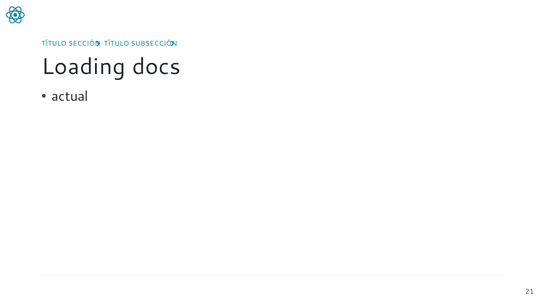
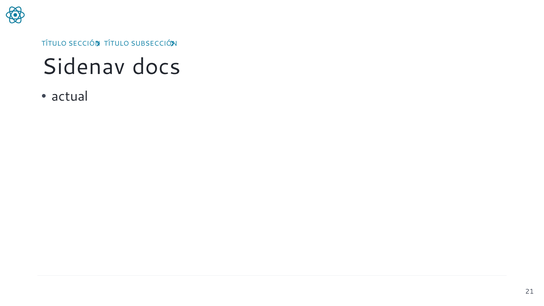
Loading: Loading -> Sidenav
